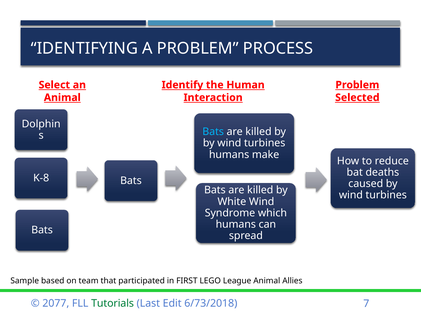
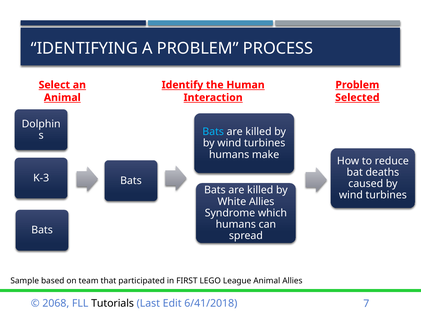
K-8: K-8 -> K-3
White Wind: Wind -> Allies
2077: 2077 -> 2068
Tutorials colour: green -> black
6/73/2018: 6/73/2018 -> 6/41/2018
